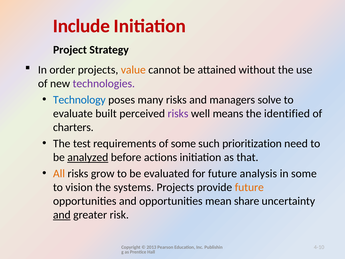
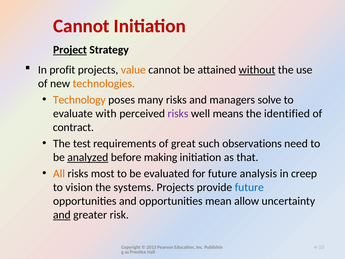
Include at (81, 26): Include -> Cannot
Project underline: none -> present
order: order -> profit
without underline: none -> present
technologies colour: purple -> orange
Technology colour: blue -> orange
built: built -> with
charters: charters -> contract
of some: some -> great
prioritization: prioritization -> observations
actions: actions -> making
grow: grow -> most
in some: some -> creep
future at (249, 187) colour: orange -> blue
share: share -> allow
